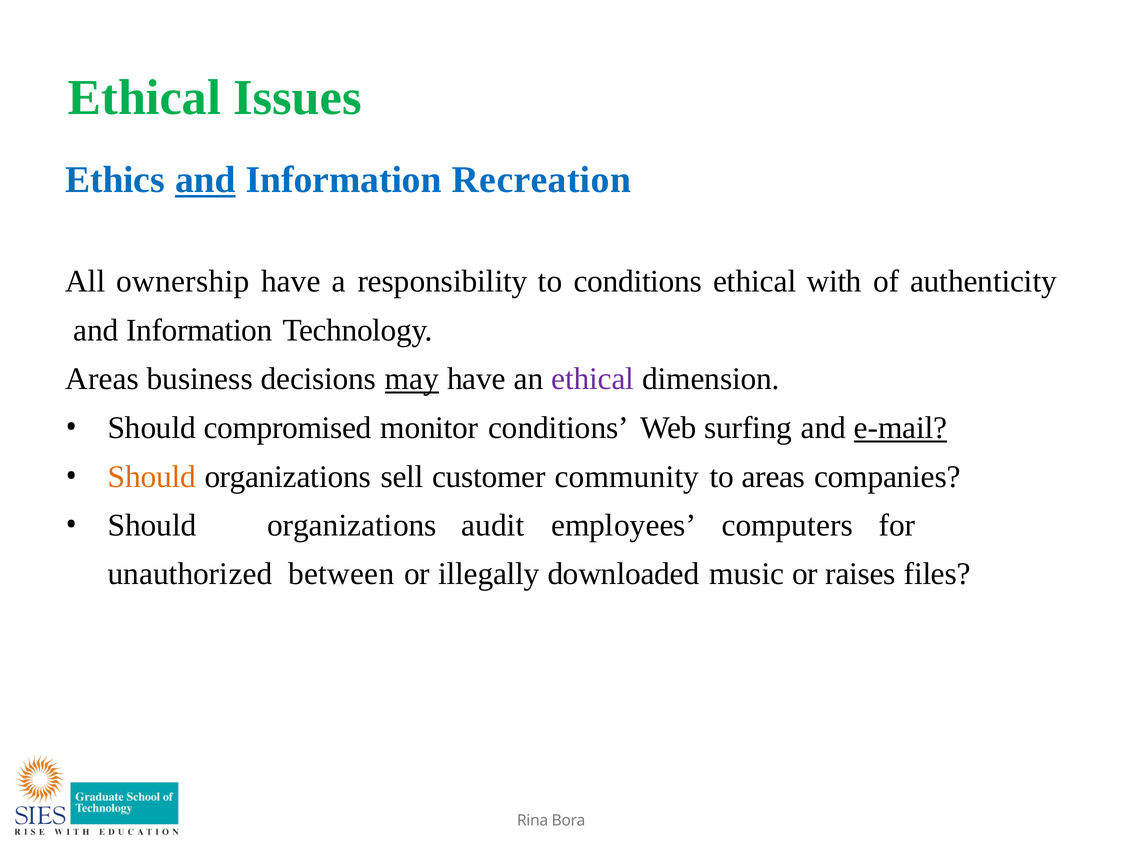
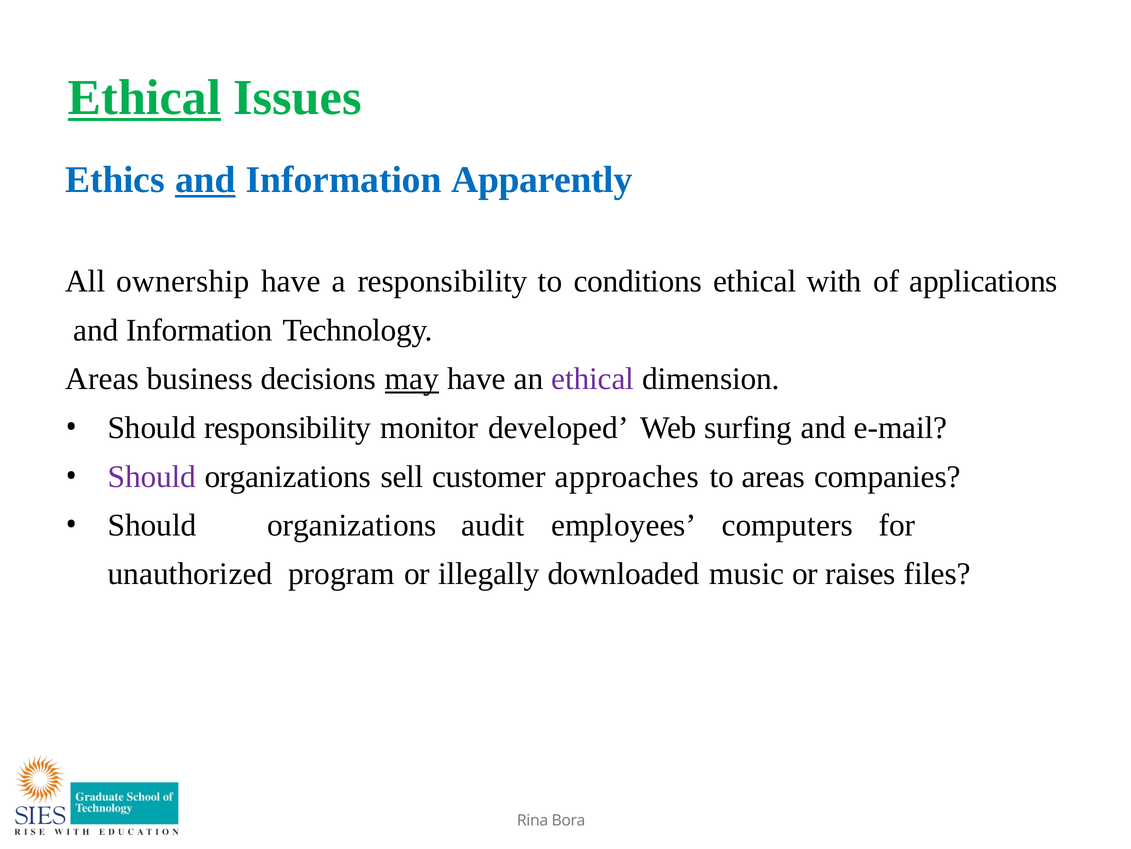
Ethical at (144, 98) underline: none -> present
Recreation: Recreation -> Apparently
authenticity: authenticity -> applications
Should compromised: compromised -> responsibility
monitor conditions: conditions -> developed
e-mail underline: present -> none
Should at (152, 476) colour: orange -> purple
community: community -> approaches
between: between -> program
